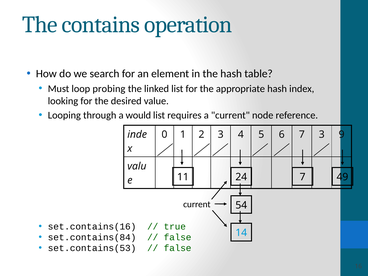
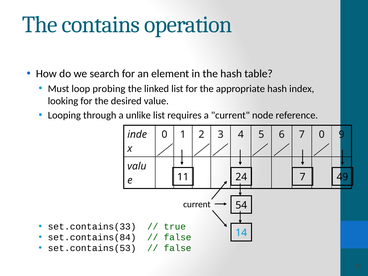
would: would -> unlike
7 3: 3 -> 0
set.contains(16: set.contains(16 -> set.contains(33
